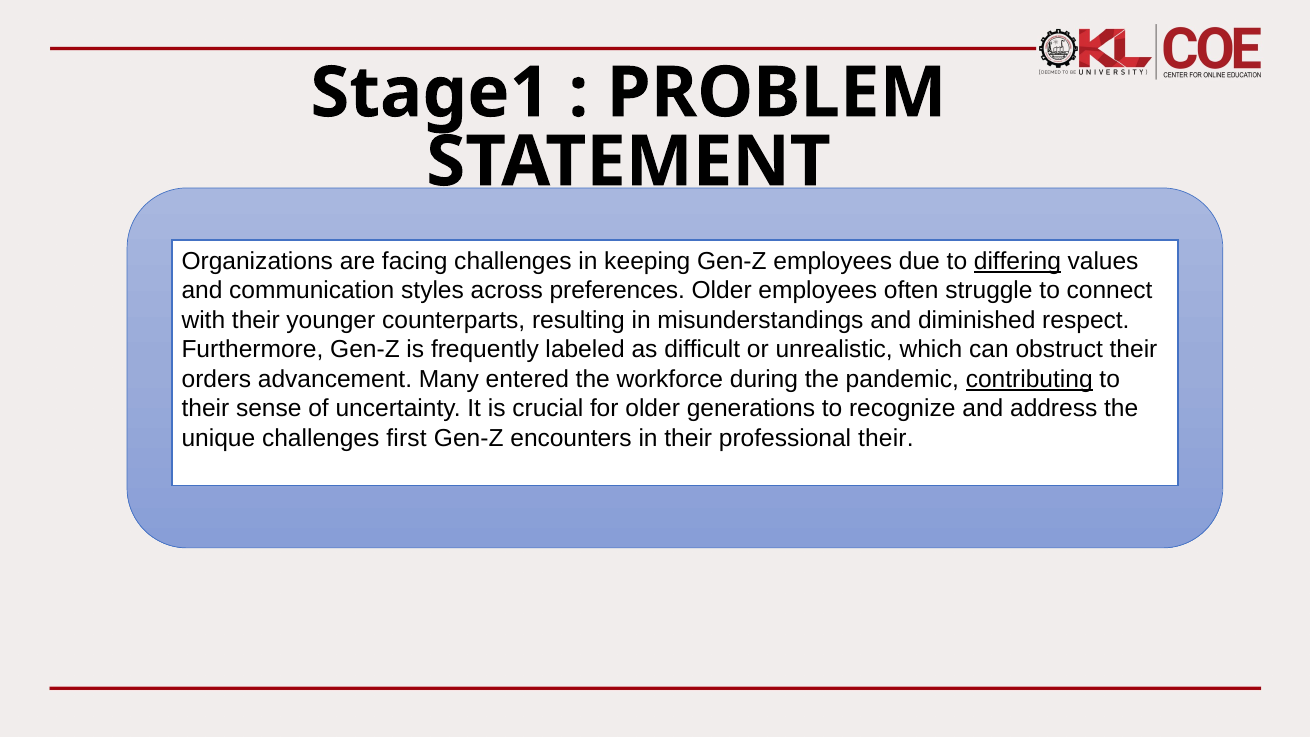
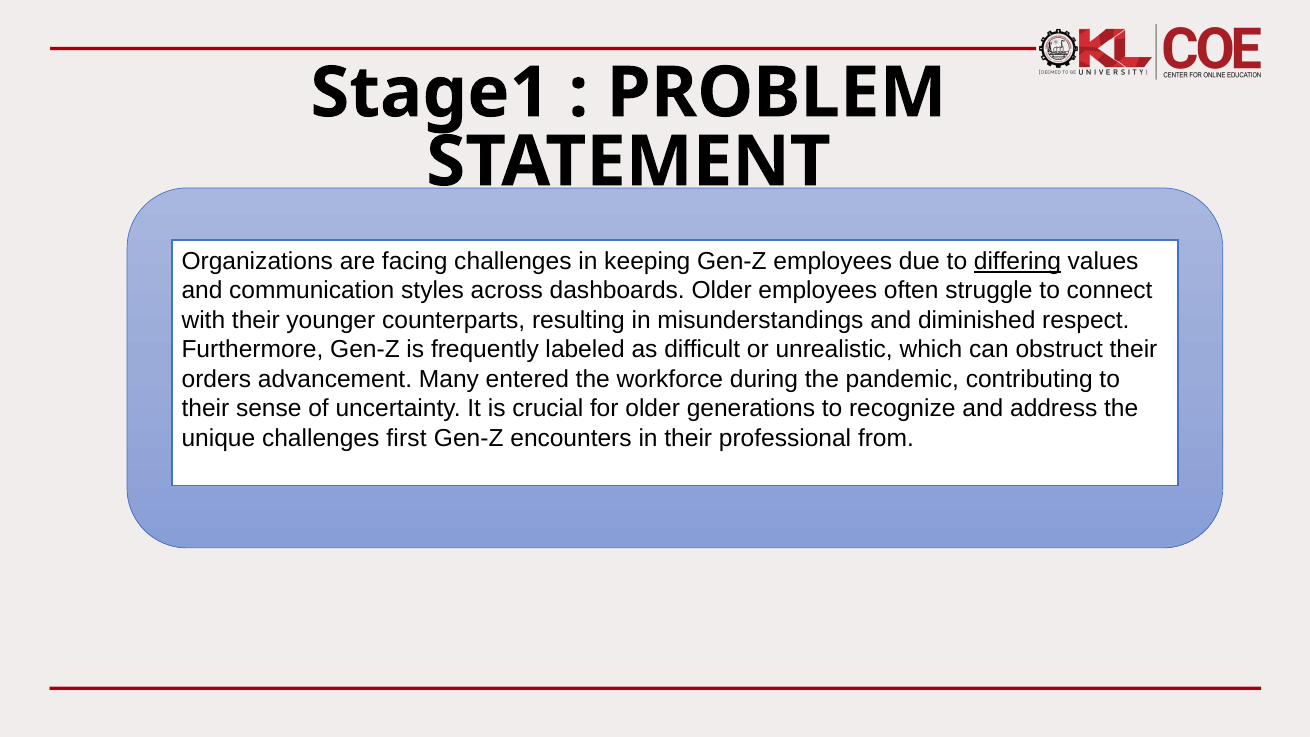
preferences: preferences -> dashboards
contributing underline: present -> none
professional their: their -> from
